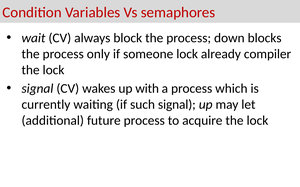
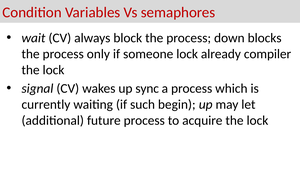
with: with -> sync
such signal: signal -> begin
